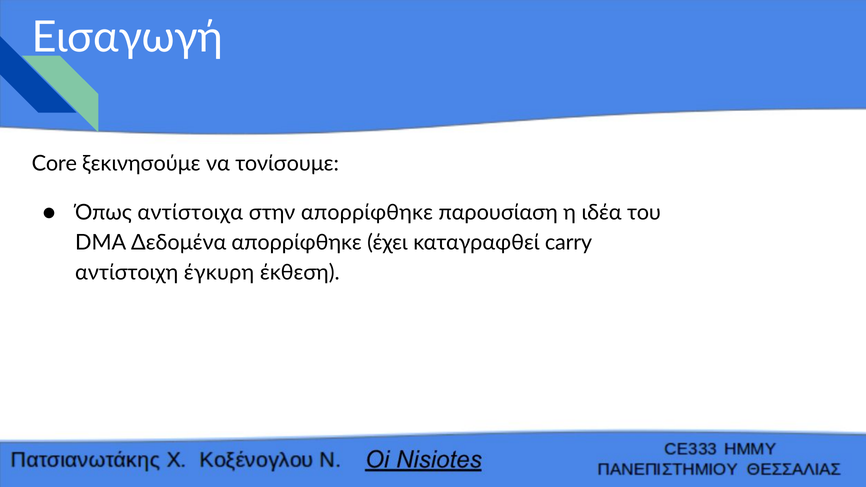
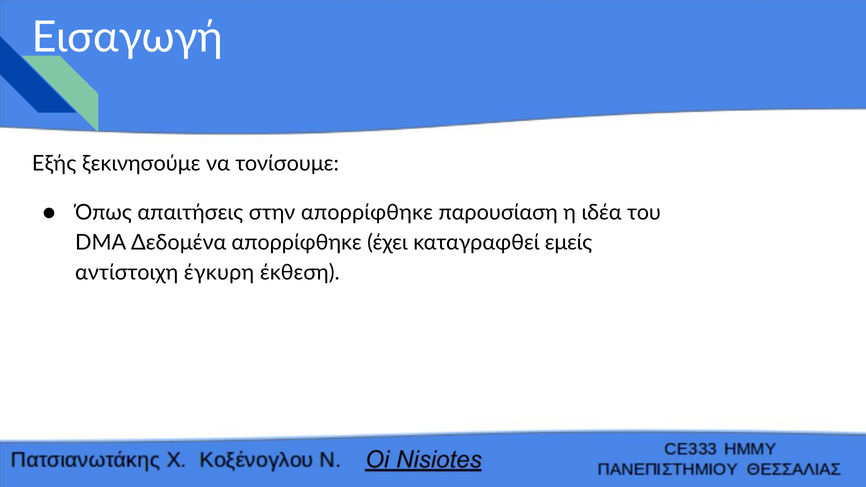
Core: Core -> Εξής
αντίστοιχα: αντίστοιχα -> απαιτήσεις
carry: carry -> εμείς
